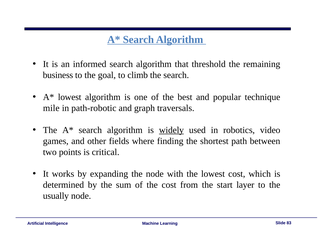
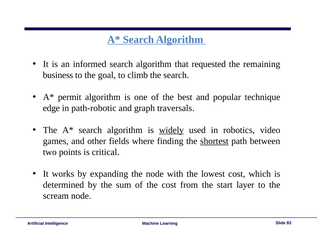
threshold: threshold -> requested
lowest at (70, 97): lowest -> permit
mile: mile -> edge
shortest underline: none -> present
usually: usually -> scream
